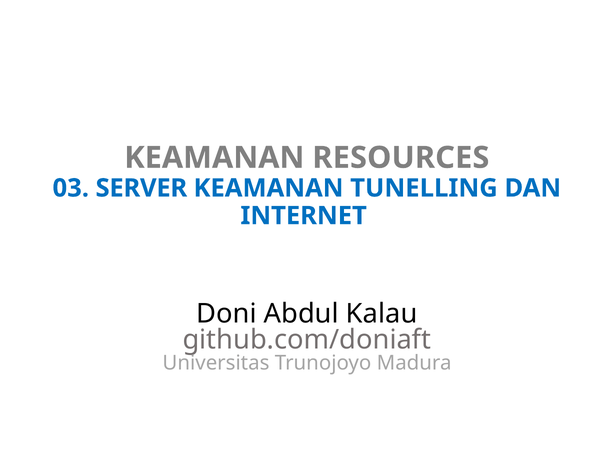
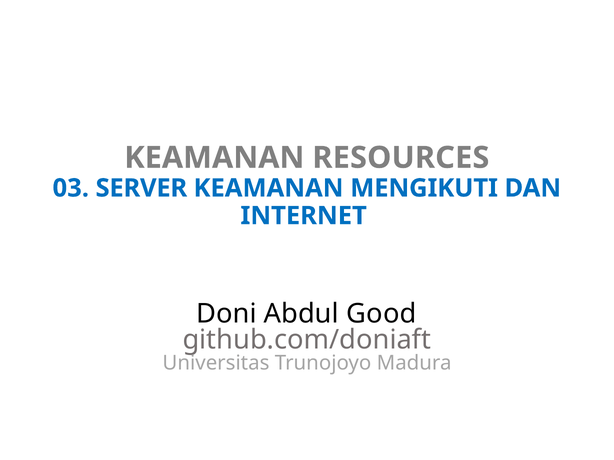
TUNELLING: TUNELLING -> MENGIKUTI
Kalau: Kalau -> Good
